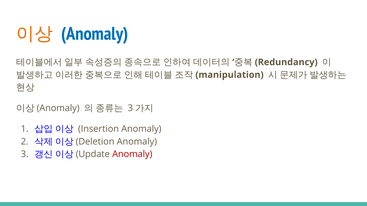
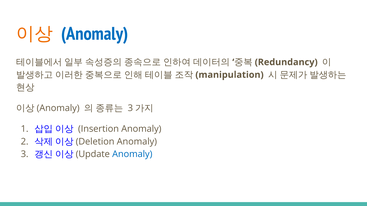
Anomaly at (132, 155) colour: red -> blue
